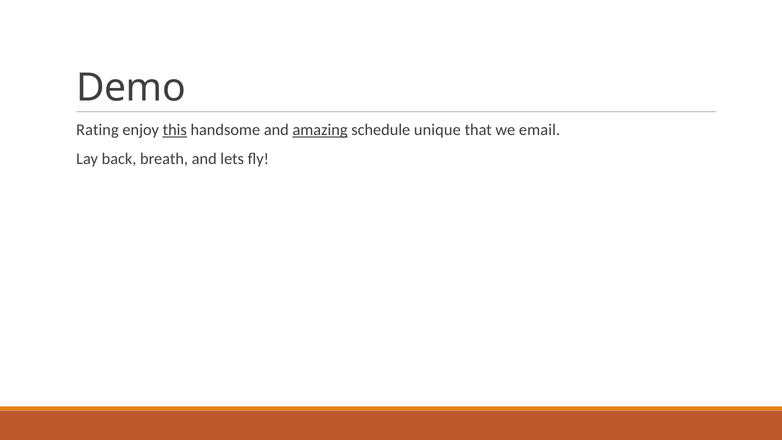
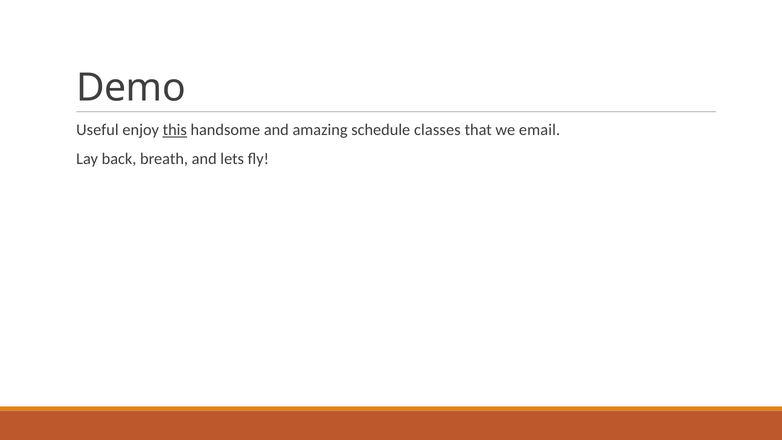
Rating: Rating -> Useful
amazing underline: present -> none
unique: unique -> classes
